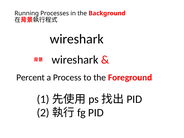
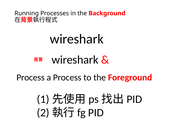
Percent at (31, 78): Percent -> Process
